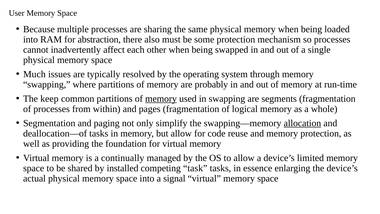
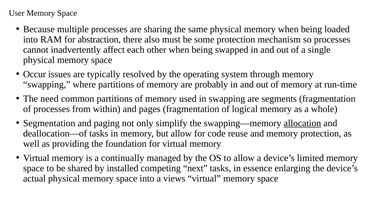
Much: Much -> Occur
keep: keep -> need
memory at (161, 99) underline: present -> none
task: task -> next
signal: signal -> views
